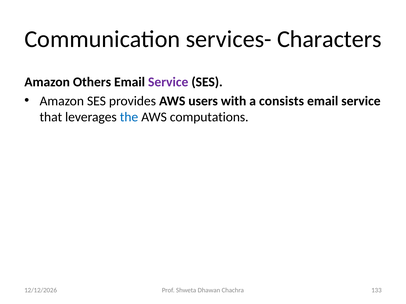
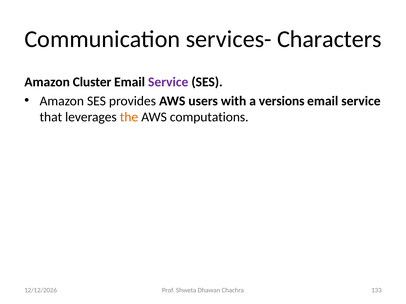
Others: Others -> Cluster
consists: consists -> versions
the colour: blue -> orange
